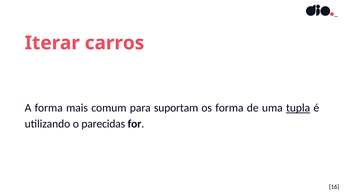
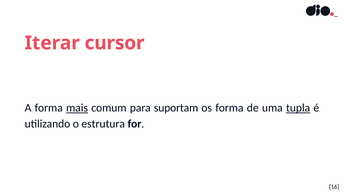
carros: carros -> cursor
mais underline: none -> present
parecidas: parecidas -> estrutura
